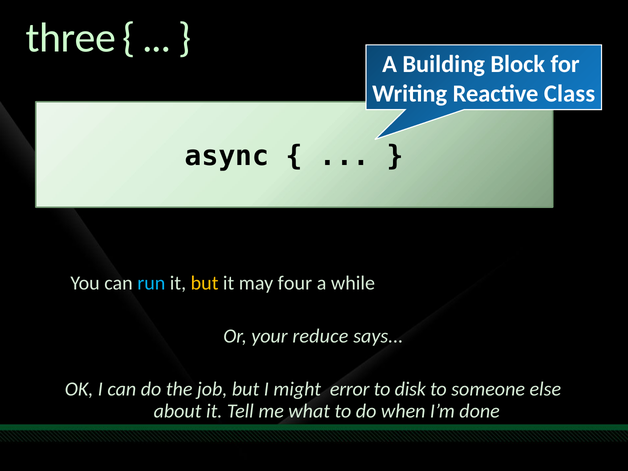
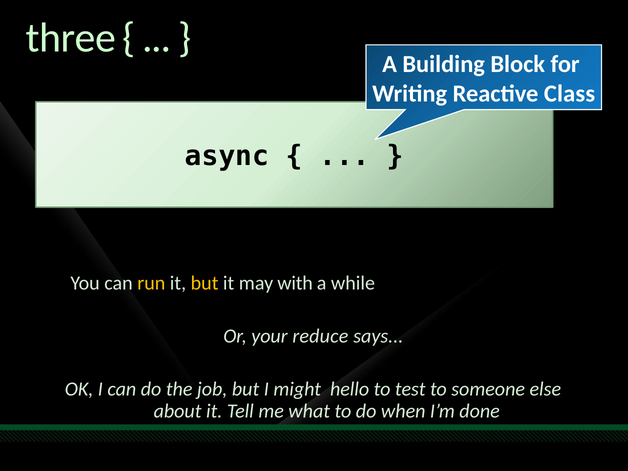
run colour: light blue -> yellow
four: four -> with
error: error -> hello
disk: disk -> test
